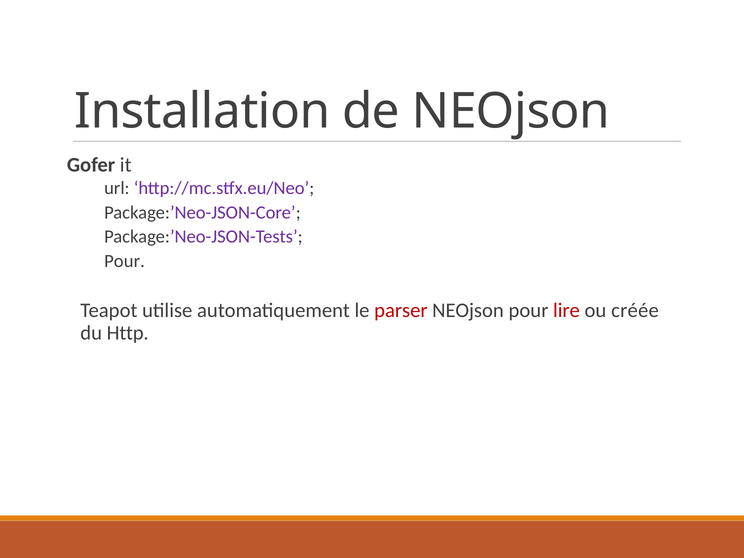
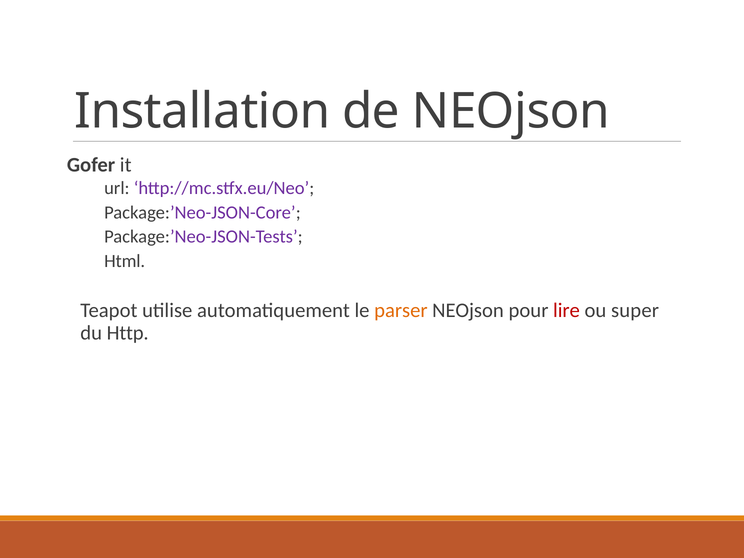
Pour at (125, 261): Pour -> Html
parser colour: red -> orange
créée: créée -> super
